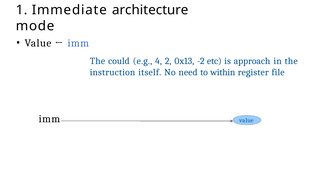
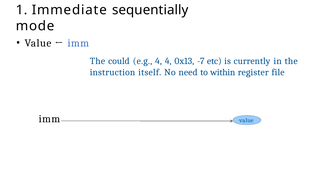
architecture: architecture -> sequentially
4 2: 2 -> 4
-2: -2 -> -7
approach: approach -> currently
